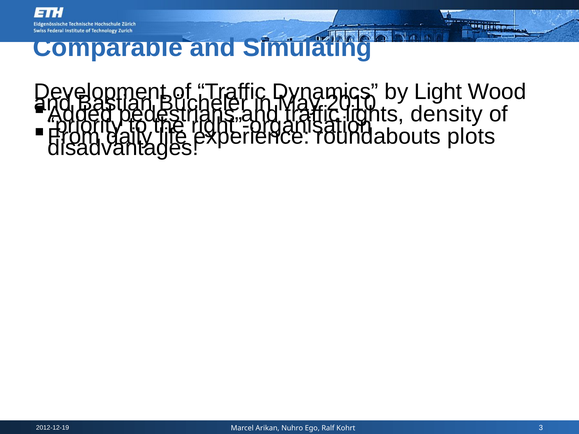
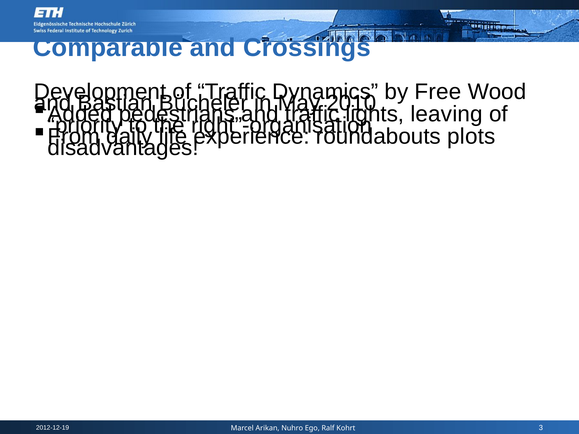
Simulating: Simulating -> Crossings
Light: Light -> Free
density: density -> leaving
